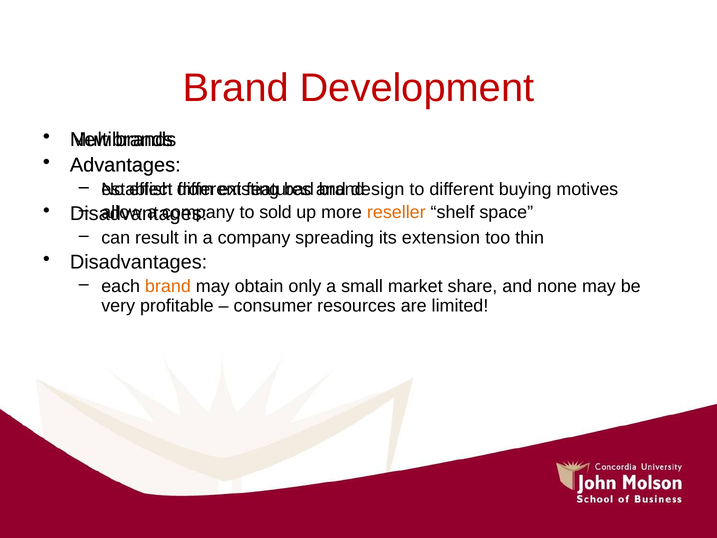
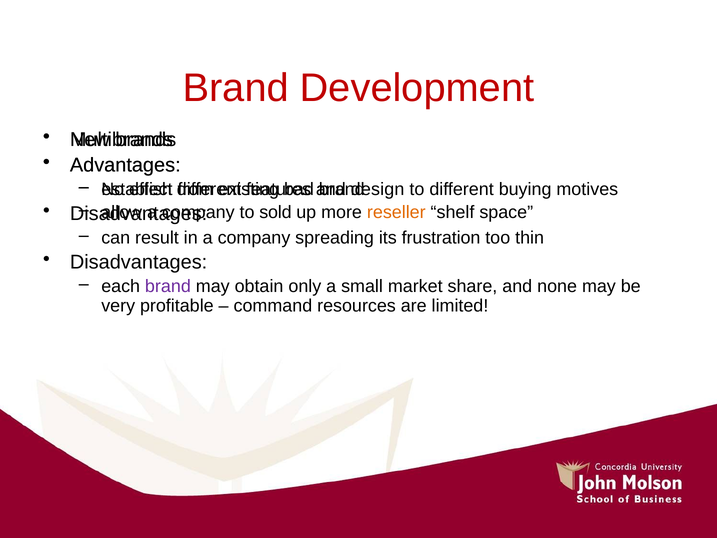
extension: extension -> frustration
brand at (168, 286) colour: orange -> purple
consumer: consumer -> command
